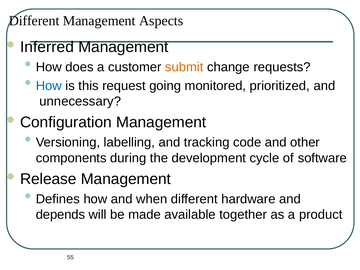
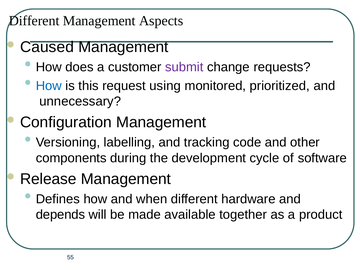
Inferred: Inferred -> Caused
submit colour: orange -> purple
going: going -> using
